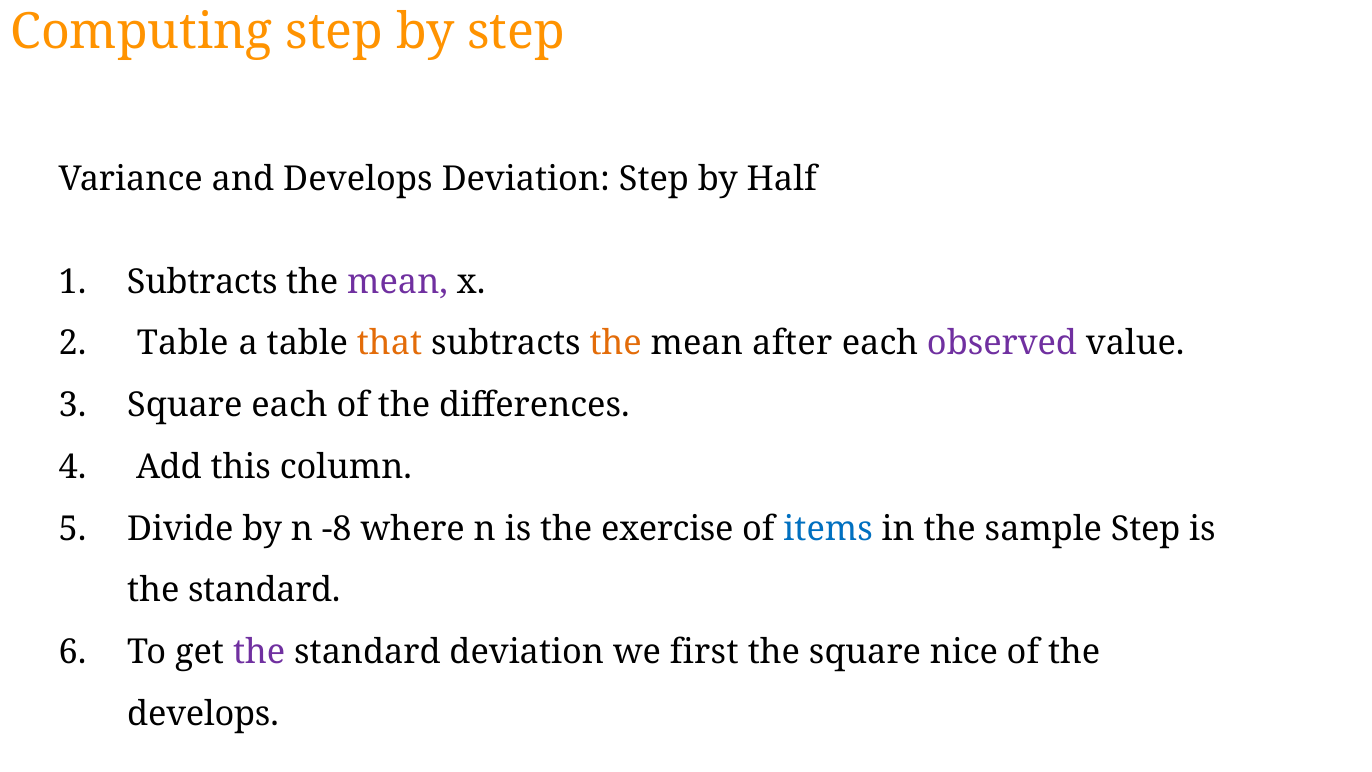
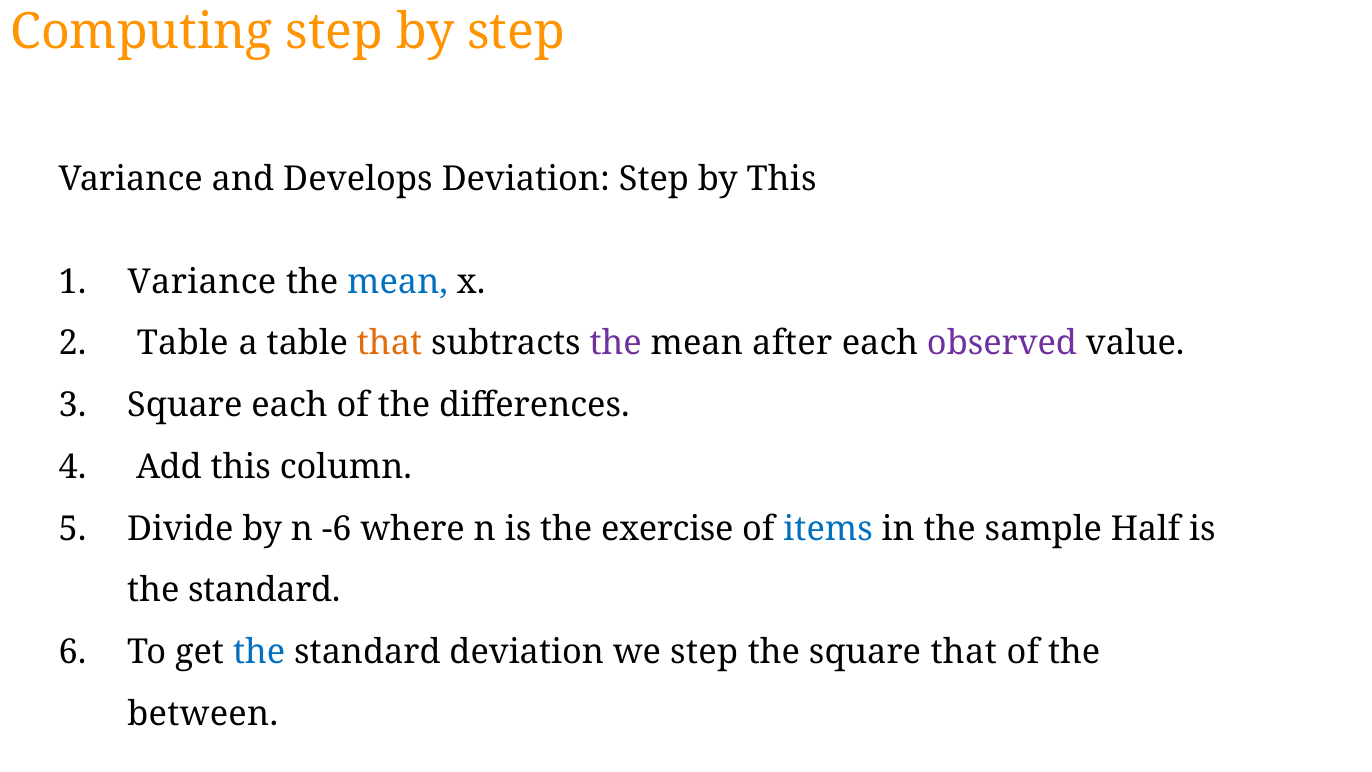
by Half: Half -> This
Subtracts at (202, 282): Subtracts -> Variance
mean at (398, 282) colour: purple -> blue
the at (616, 343) colour: orange -> purple
-8: -8 -> -6
sample Step: Step -> Half
the at (259, 652) colour: purple -> blue
we first: first -> step
square nice: nice -> that
develops at (203, 714): develops -> between
